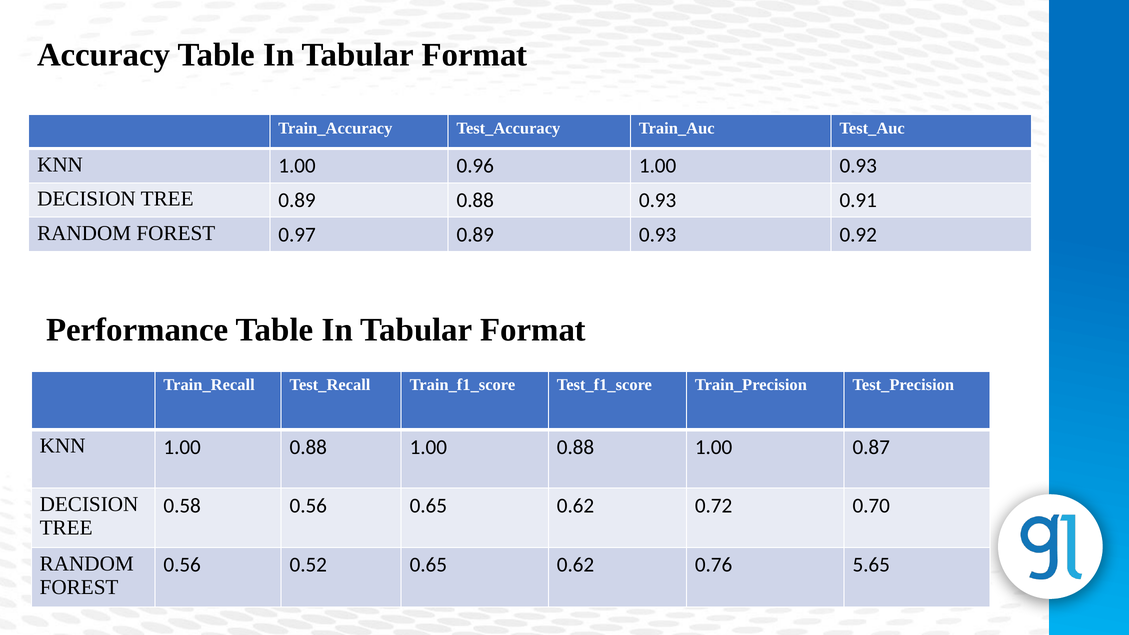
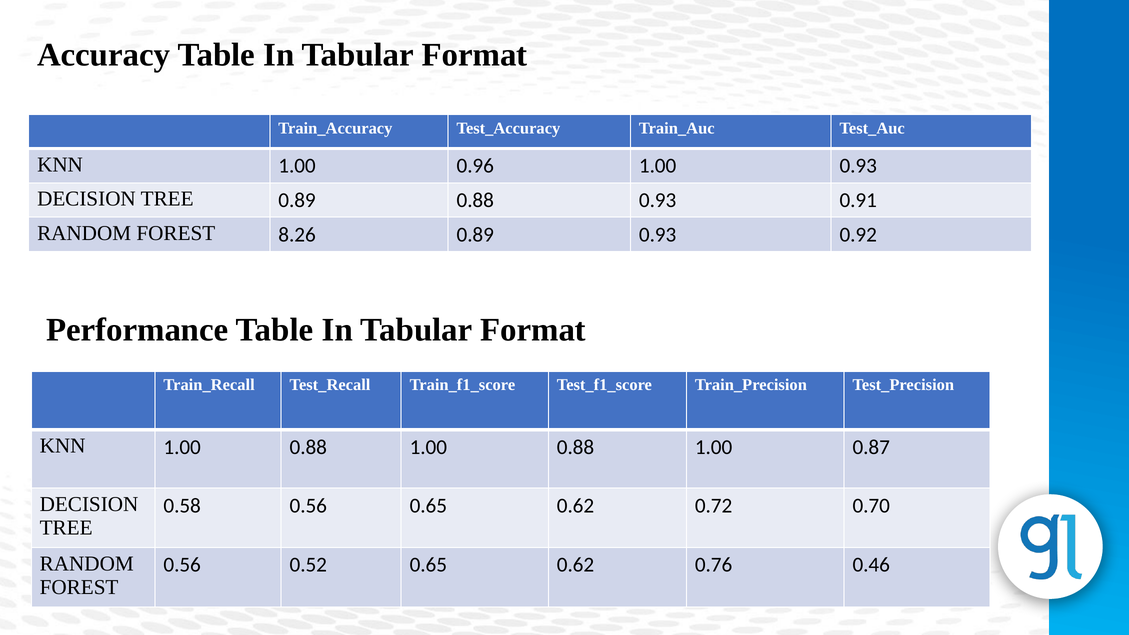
0.97: 0.97 -> 8.26
5.65: 5.65 -> 0.46
